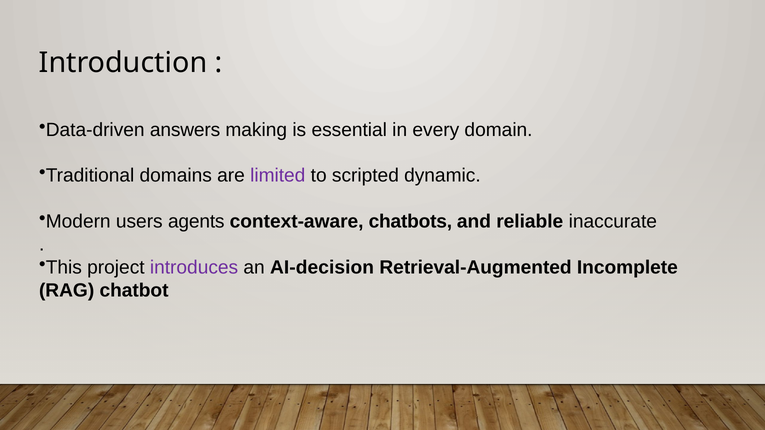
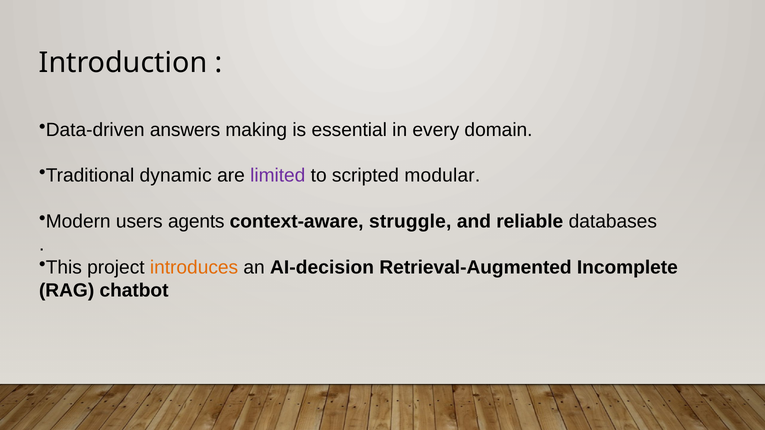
domains: domains -> dynamic
dynamic: dynamic -> modular
chatbots: chatbots -> struggle
inaccurate: inaccurate -> databases
introduces colour: purple -> orange
